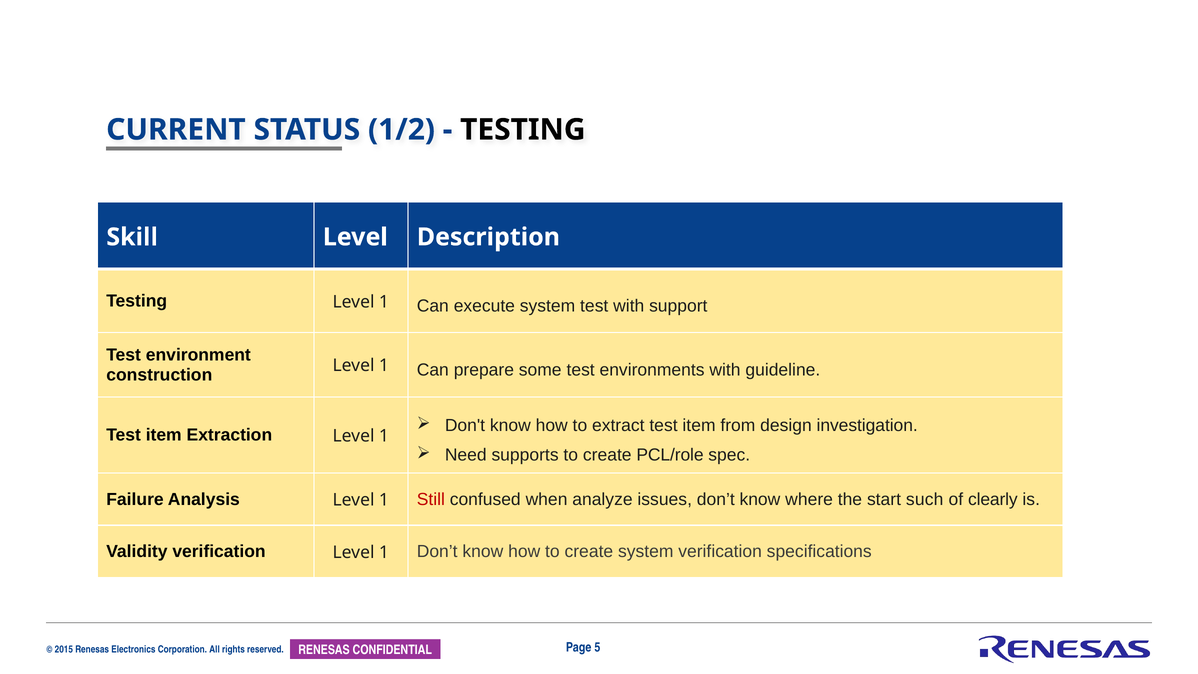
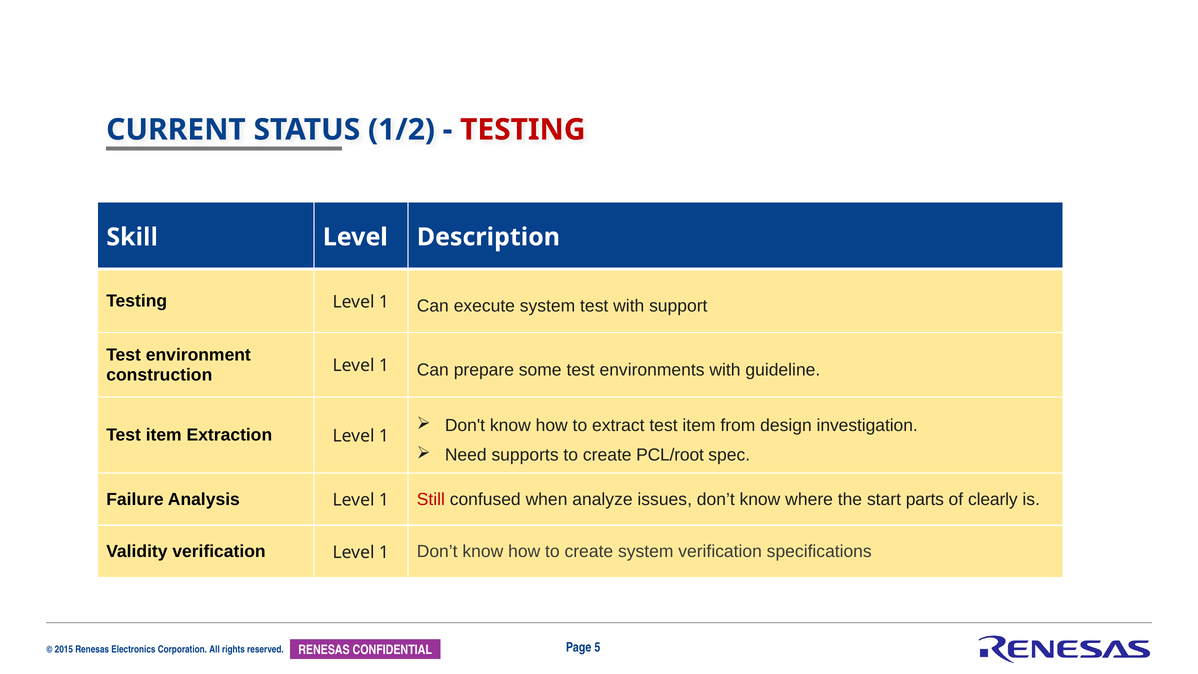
TESTING at (523, 130) colour: black -> red
PCL/role: PCL/role -> PCL/root
such: such -> parts
